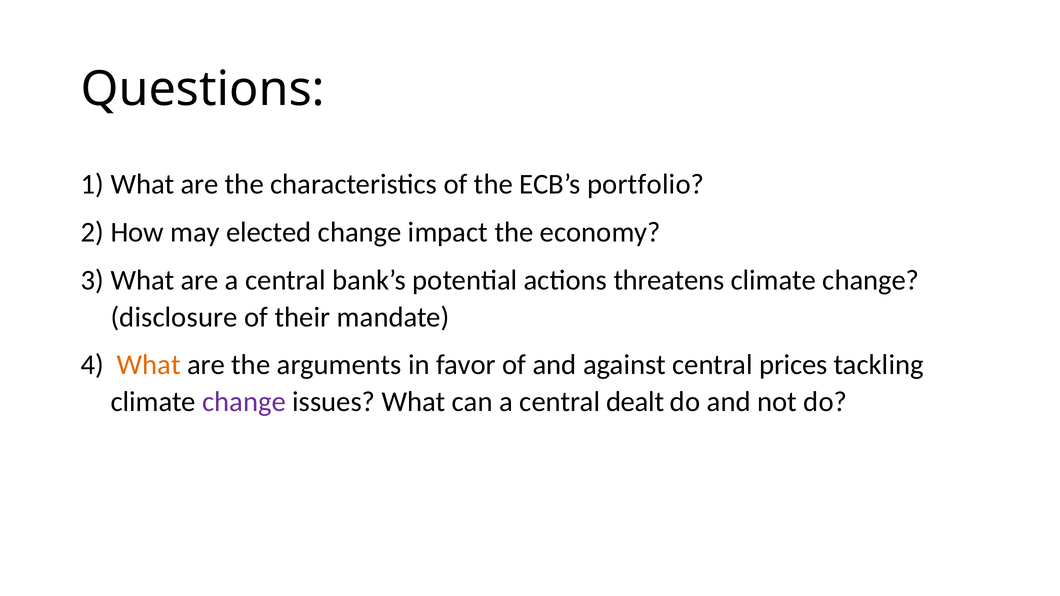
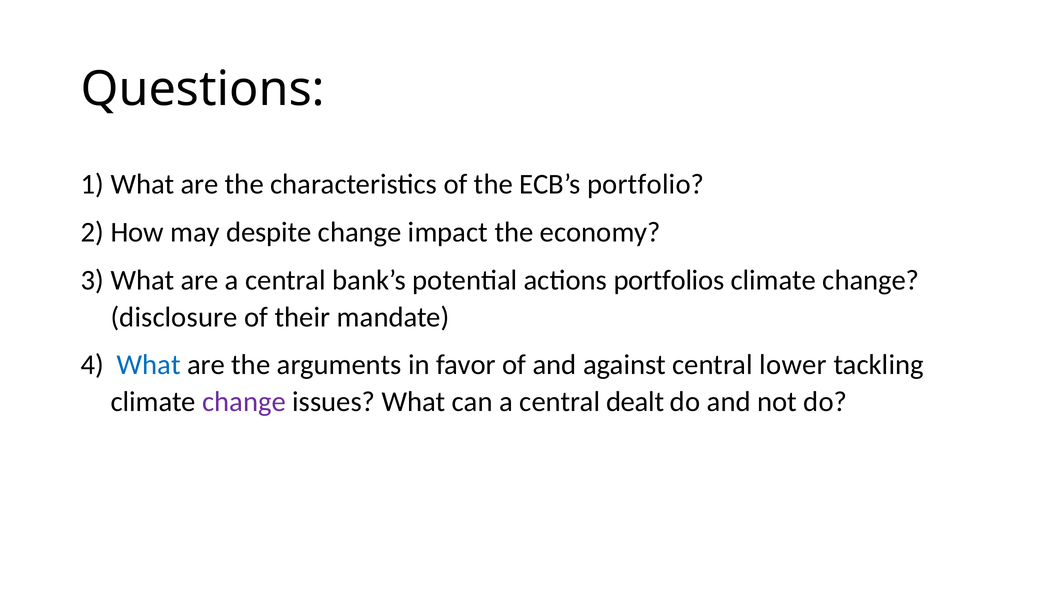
elected: elected -> despite
threatens: threatens -> portfolios
What at (149, 365) colour: orange -> blue
prices: prices -> lower
